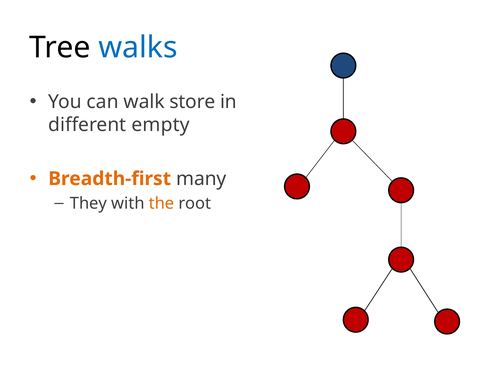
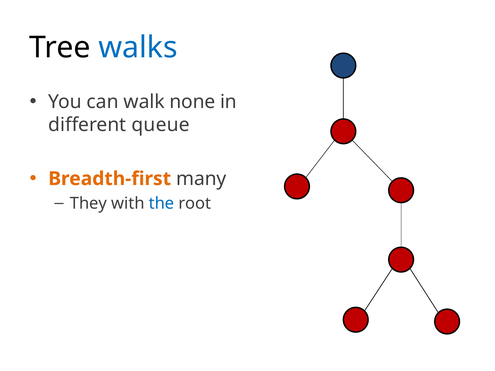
store: store -> none
empty: empty -> queue
the colour: orange -> blue
